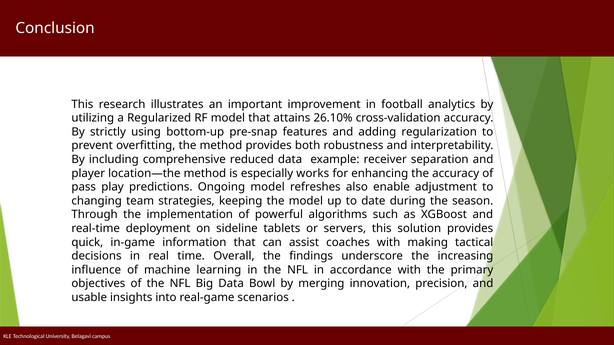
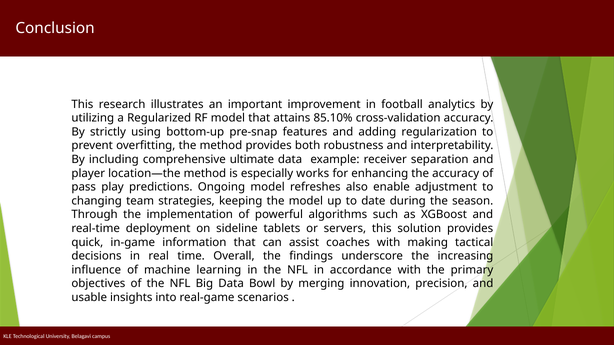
26.10%: 26.10% -> 85.10%
reduced: reduced -> ultimate
